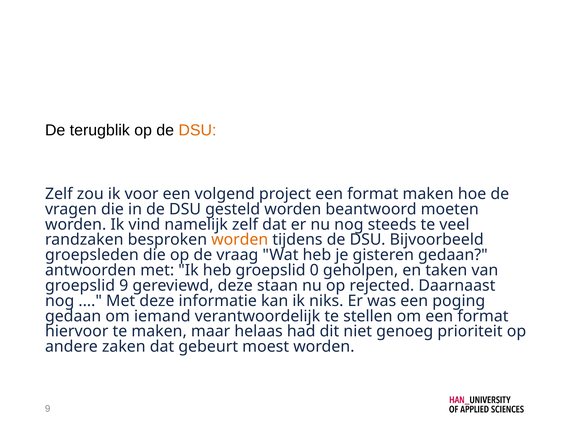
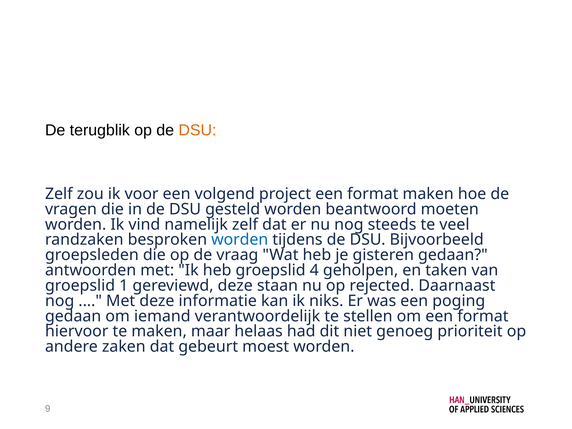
worden at (240, 240) colour: orange -> blue
0: 0 -> 4
groepslid 9: 9 -> 1
